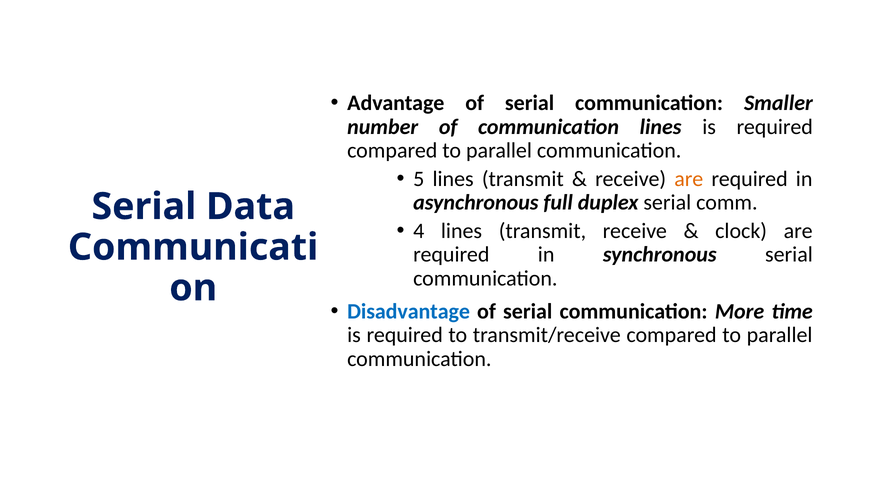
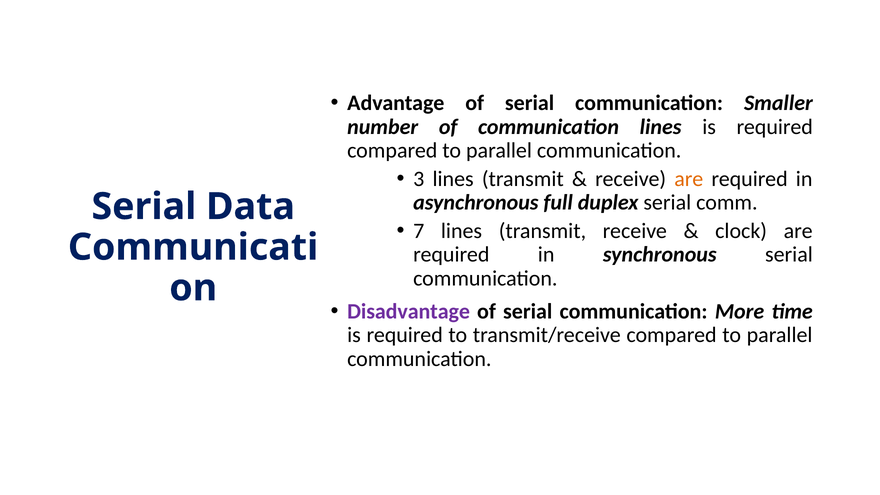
5: 5 -> 3
4: 4 -> 7
Disadvantage colour: blue -> purple
